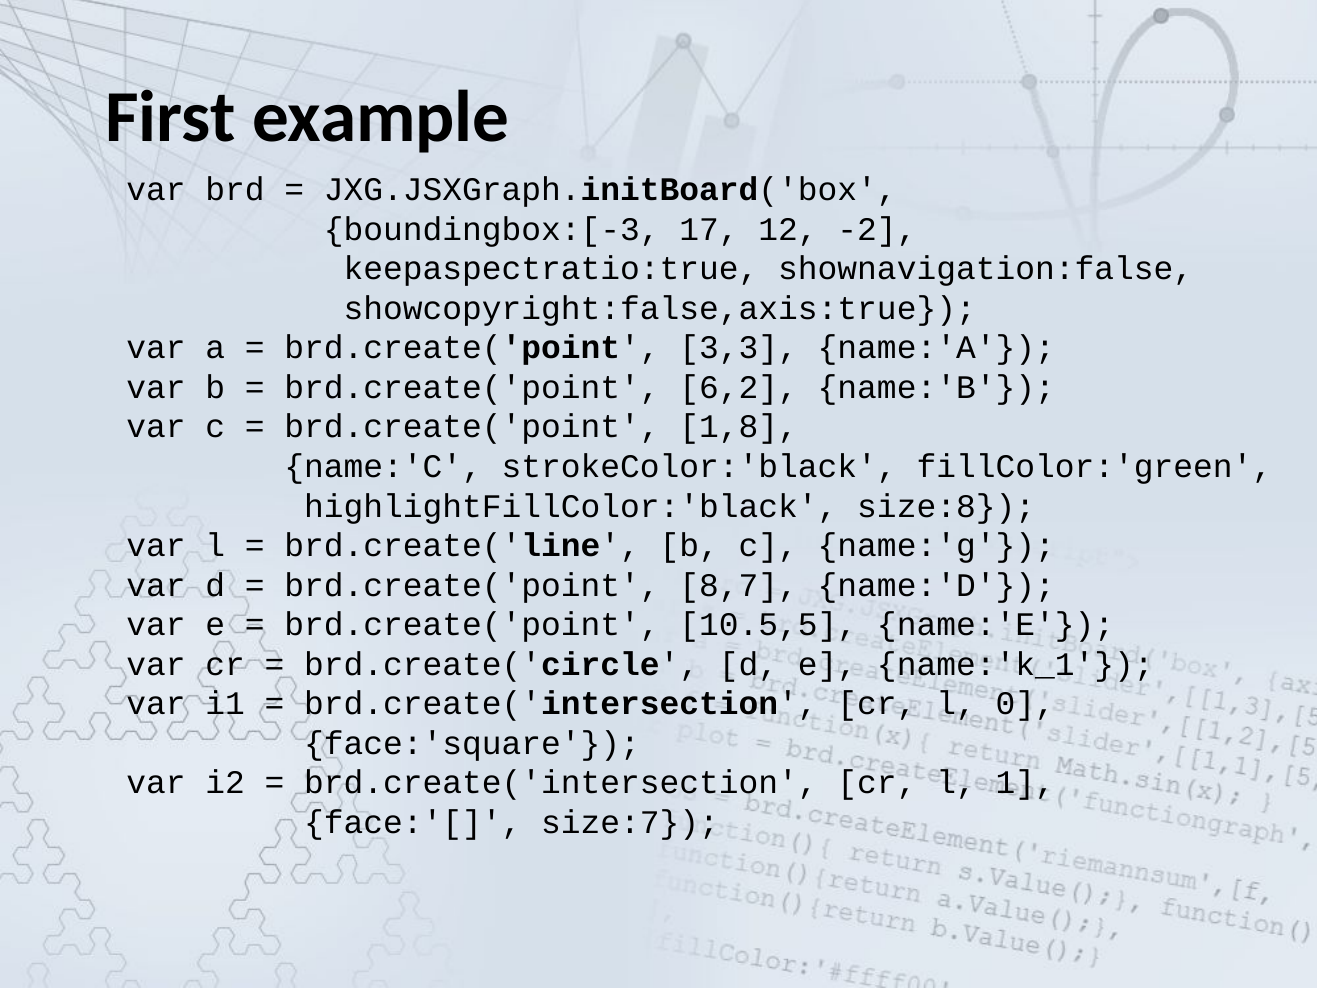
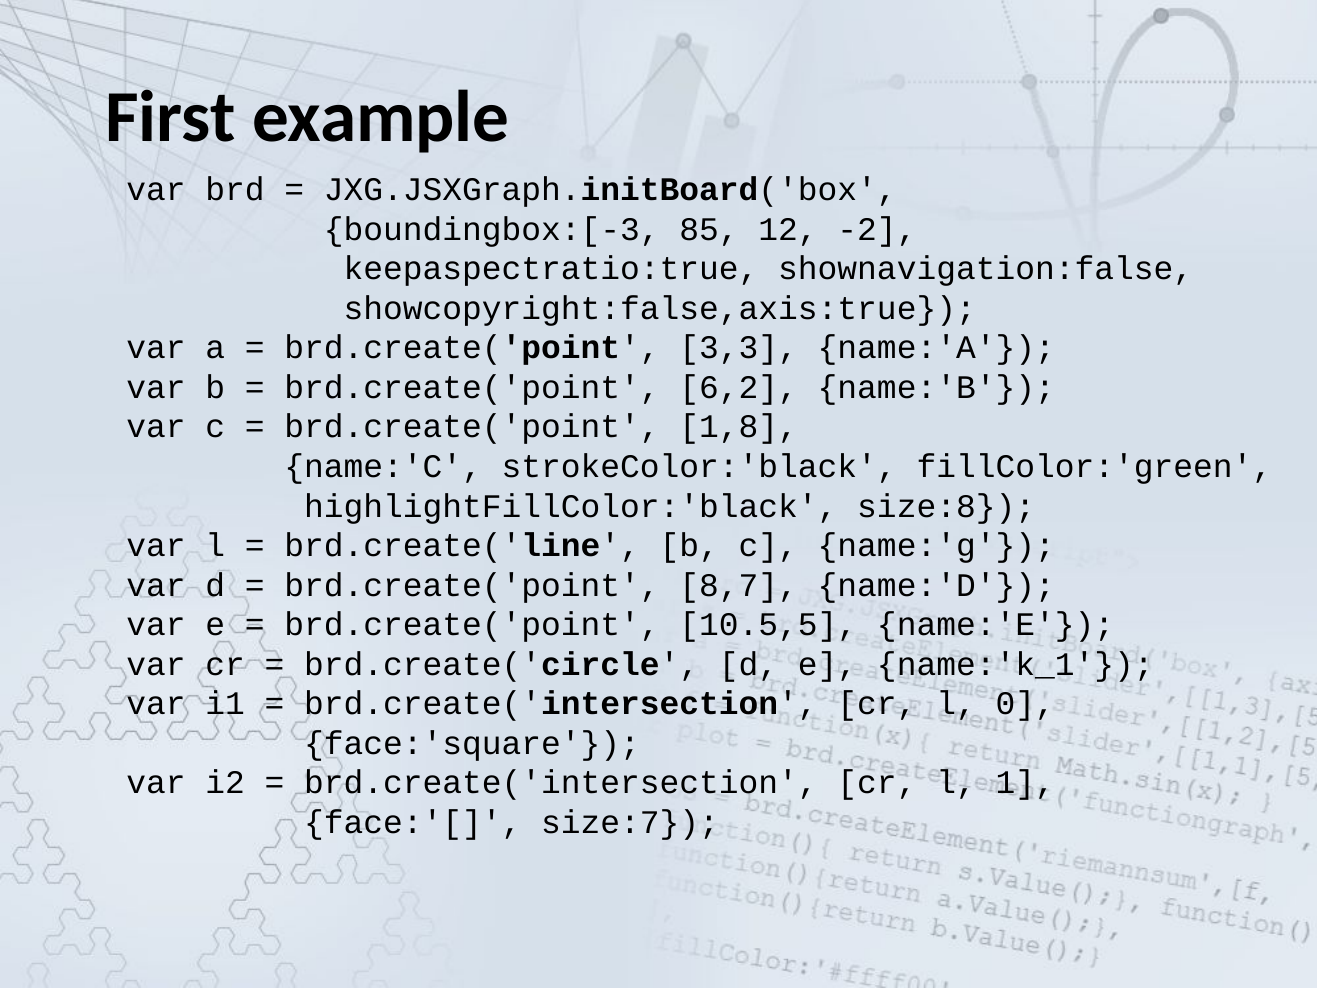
17: 17 -> 85
